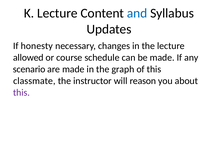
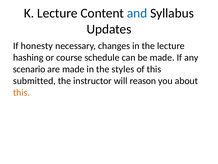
allowed: allowed -> hashing
graph: graph -> styles
classmate: classmate -> submitted
this at (21, 92) colour: purple -> orange
